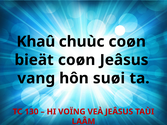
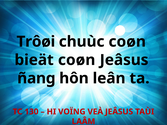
Khaû: Khaû -> Trôøi
vang: vang -> ñang
suøi: suøi -> leân
